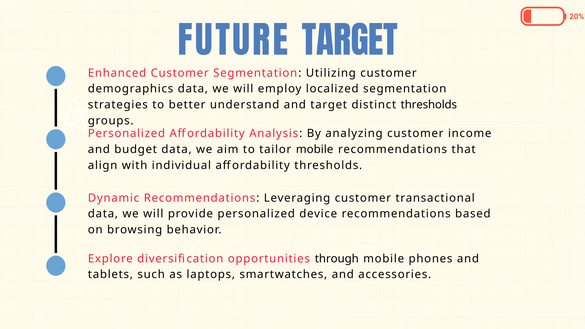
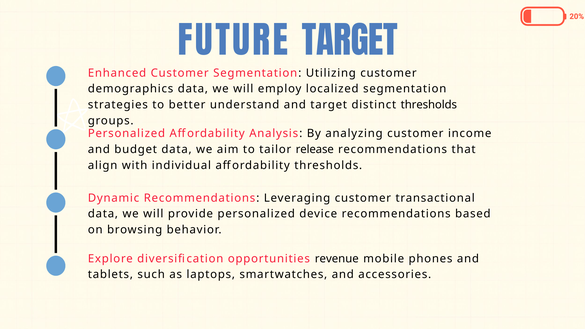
tailor mobile: mobile -> release
through: through -> revenue
